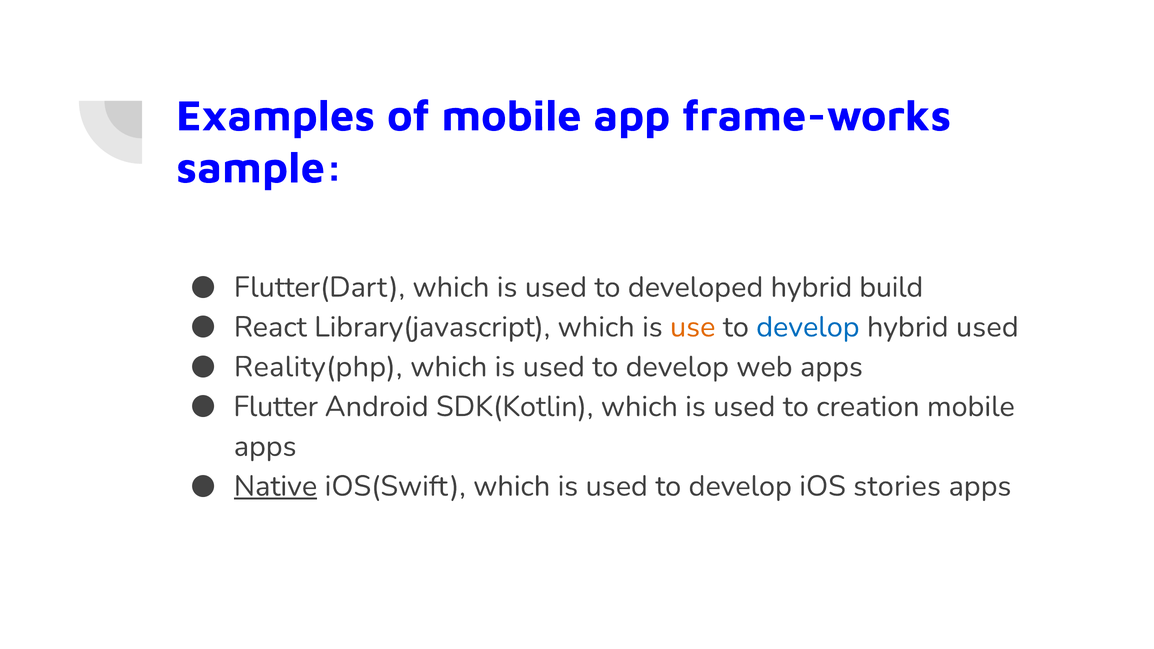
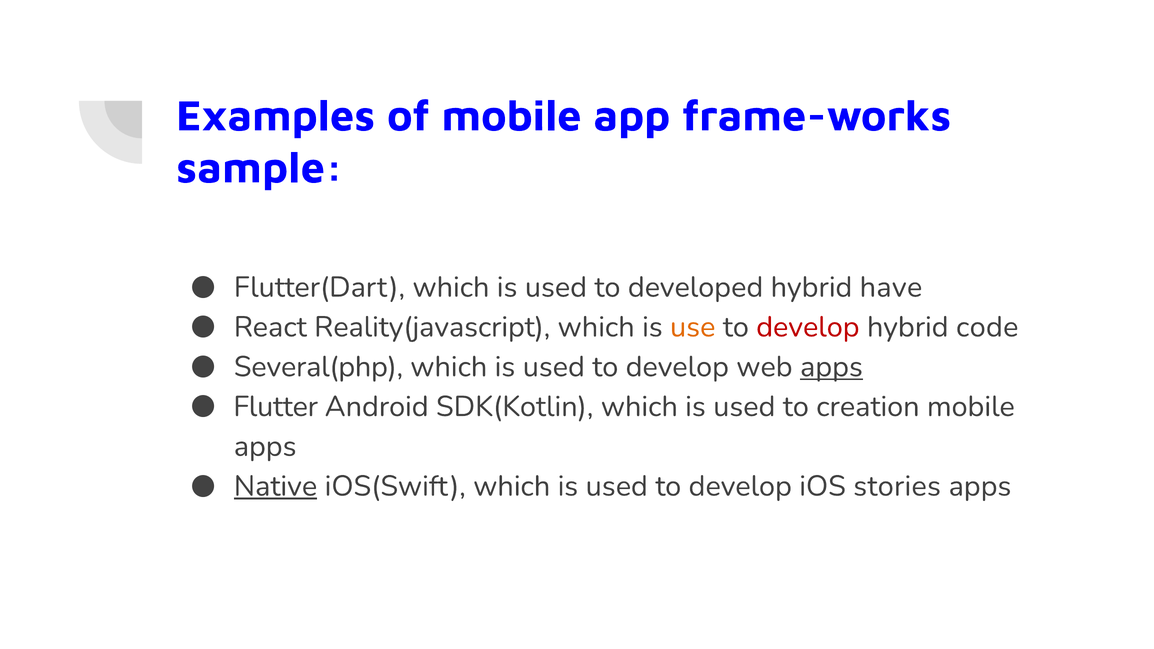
build: build -> have
Library(javascript: Library(javascript -> Reality(javascript
develop at (808, 327) colour: blue -> red
hybrid used: used -> code
Reality(php: Reality(php -> Several(php
apps at (831, 367) underline: none -> present
